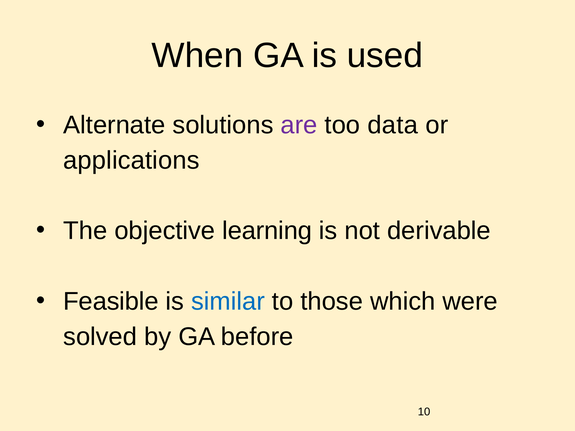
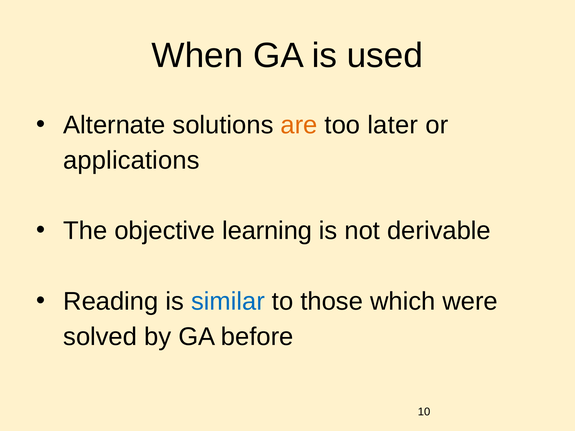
are colour: purple -> orange
data: data -> later
Feasible: Feasible -> Reading
